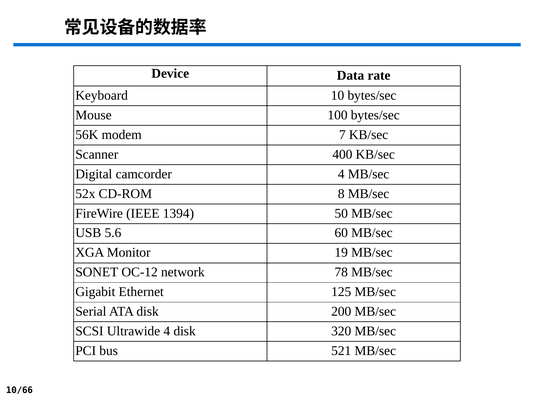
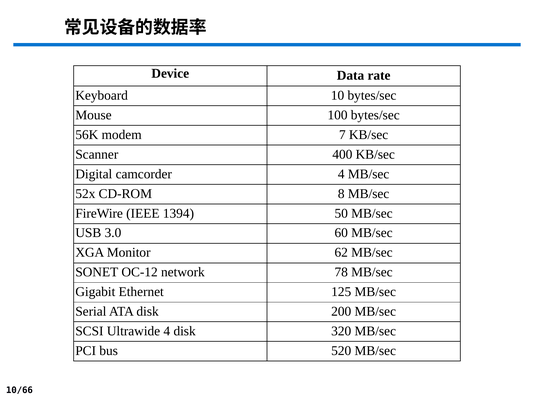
5.6: 5.6 -> 3.0
19: 19 -> 62
521: 521 -> 520
